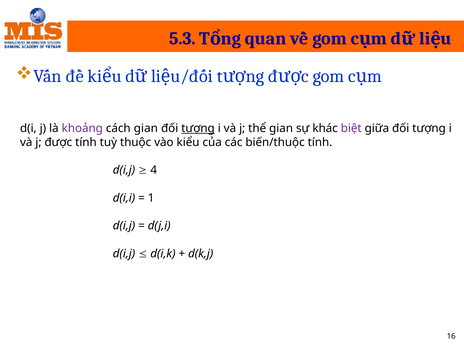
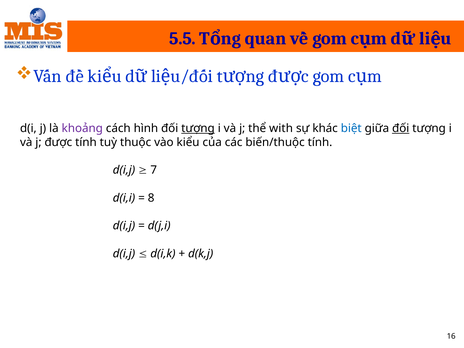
5.3: 5.3 -> 5.5
cách gian: gian -> hình
thể gian: gian -> with
biệt colour: purple -> blue
đối at (401, 128) underline: none -> present
4: 4 -> 7
1: 1 -> 8
